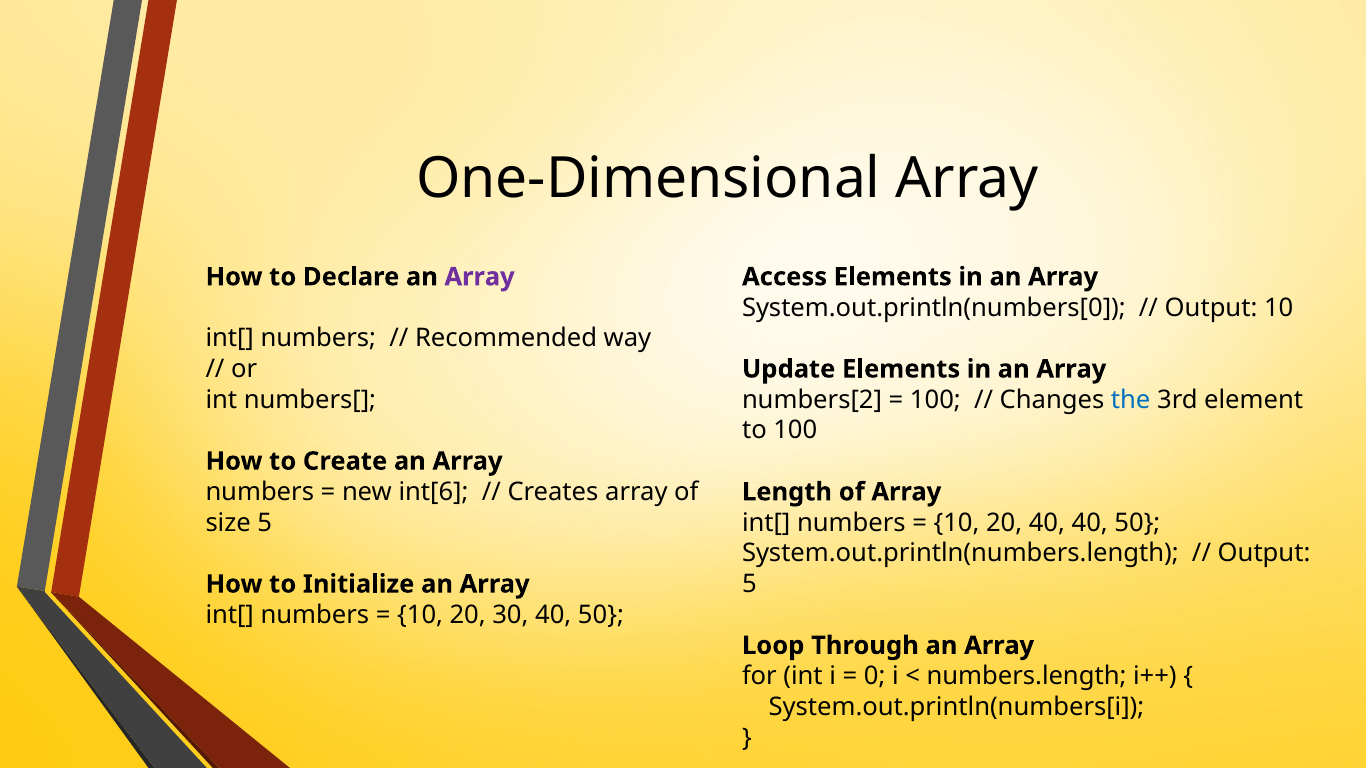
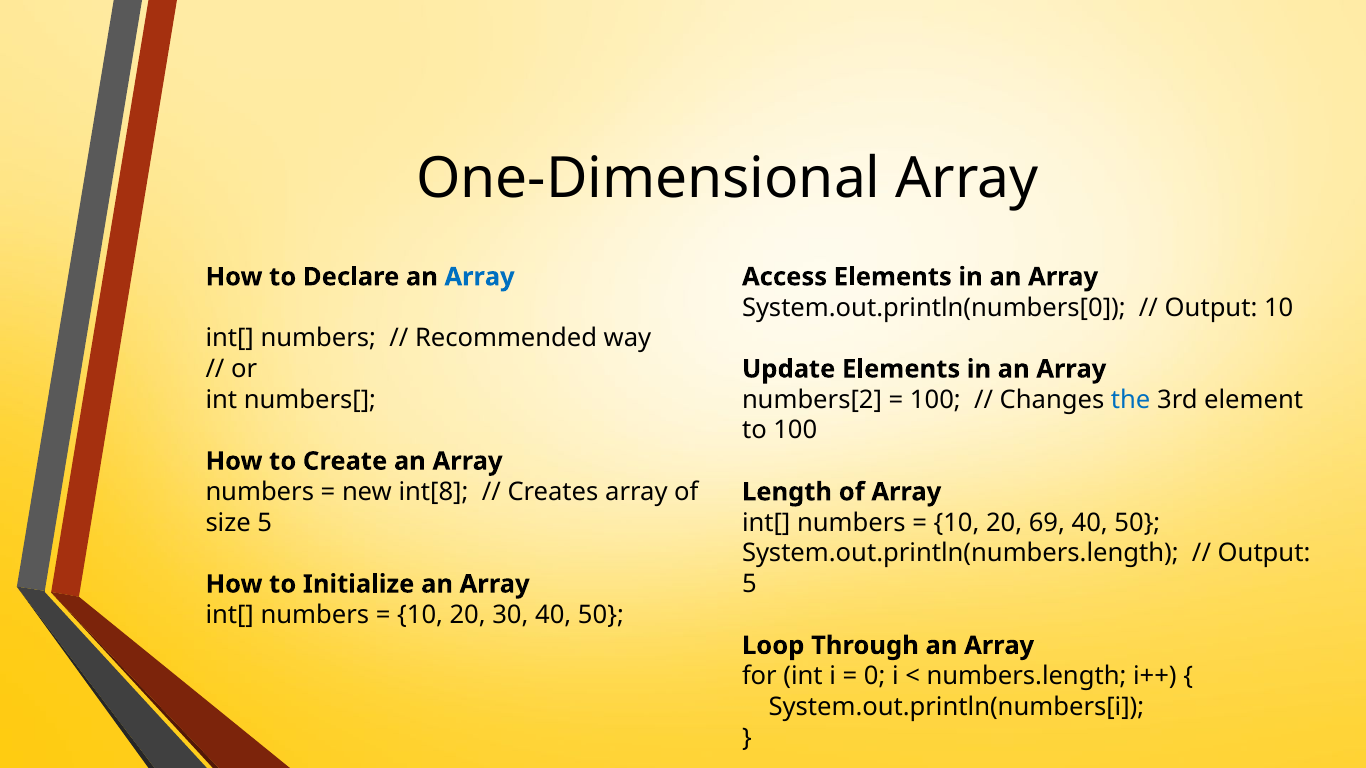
Array at (480, 277) colour: purple -> blue
int[6: int[6 -> int[8
20 40: 40 -> 69
